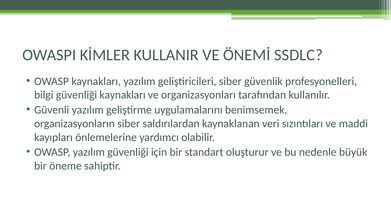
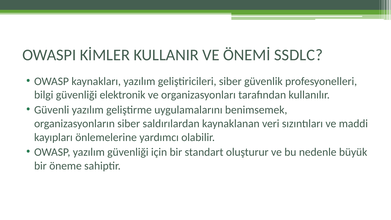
güvenliği kaynakları: kaynakları -> elektronik
